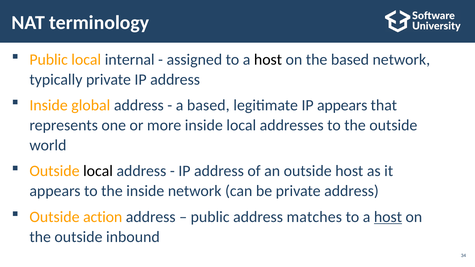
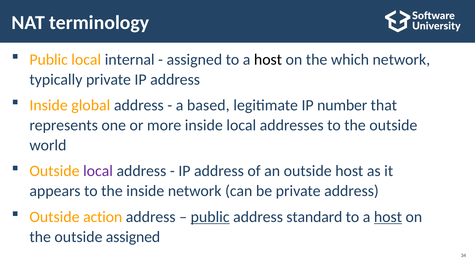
the based: based -> which
IP appears: appears -> number
local at (98, 171) colour: black -> purple
public at (210, 217) underline: none -> present
matches: matches -> standard
outside inbound: inbound -> assigned
